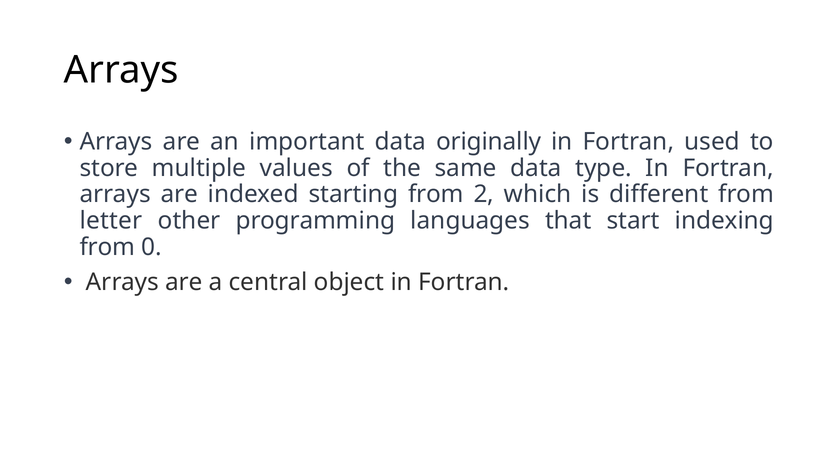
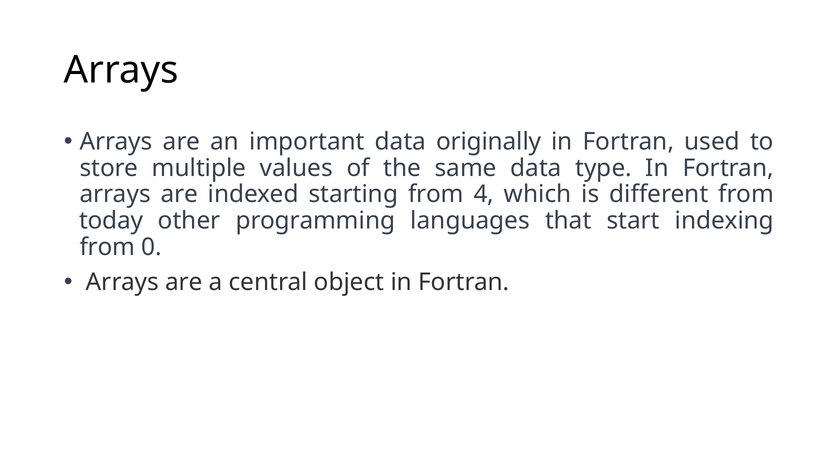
2: 2 -> 4
letter: letter -> today
